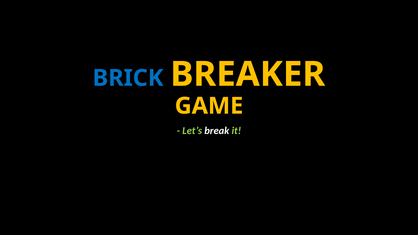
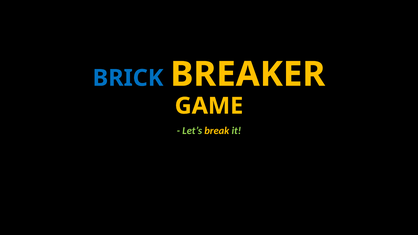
break colour: white -> yellow
